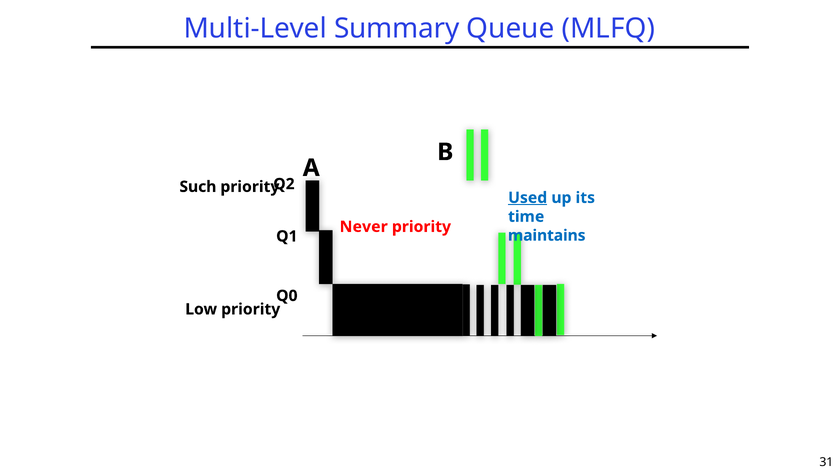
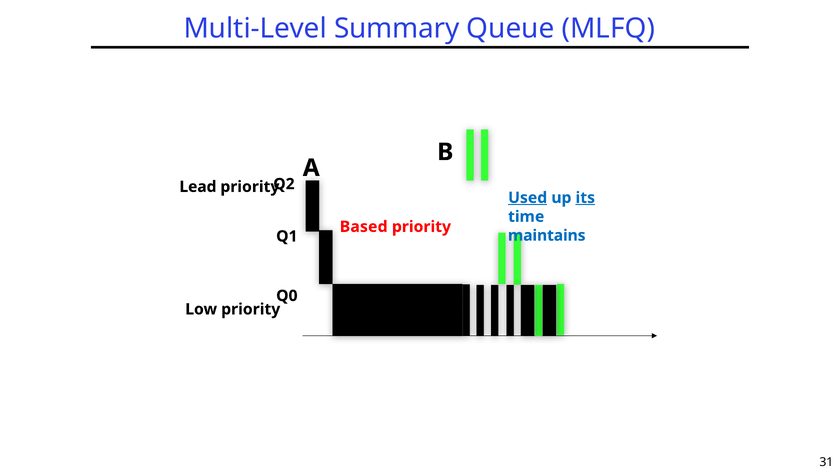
Such: Such -> Lead
its underline: none -> present
Never: Never -> Based
